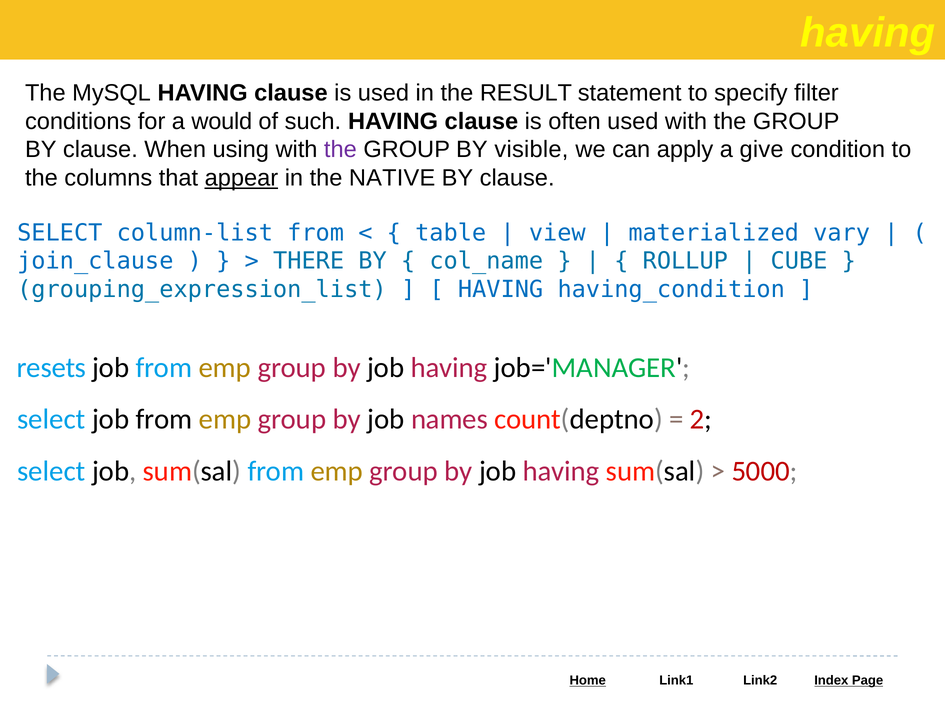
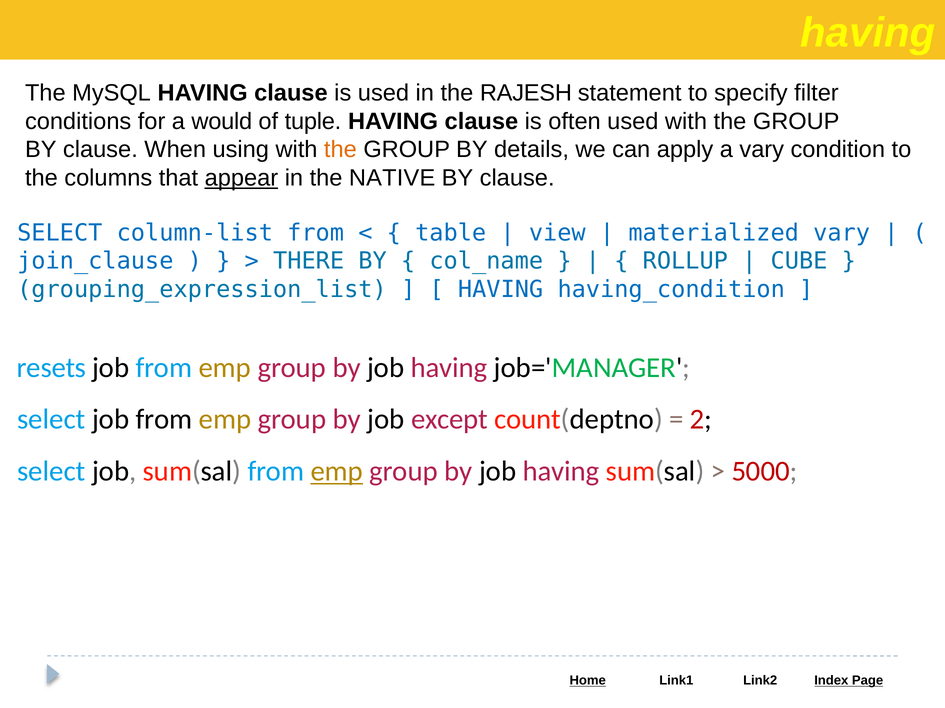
RESULT: RESULT -> RAJESH
such: such -> tuple
the at (340, 150) colour: purple -> orange
visible: visible -> details
a give: give -> vary
names: names -> except
emp at (337, 472) underline: none -> present
